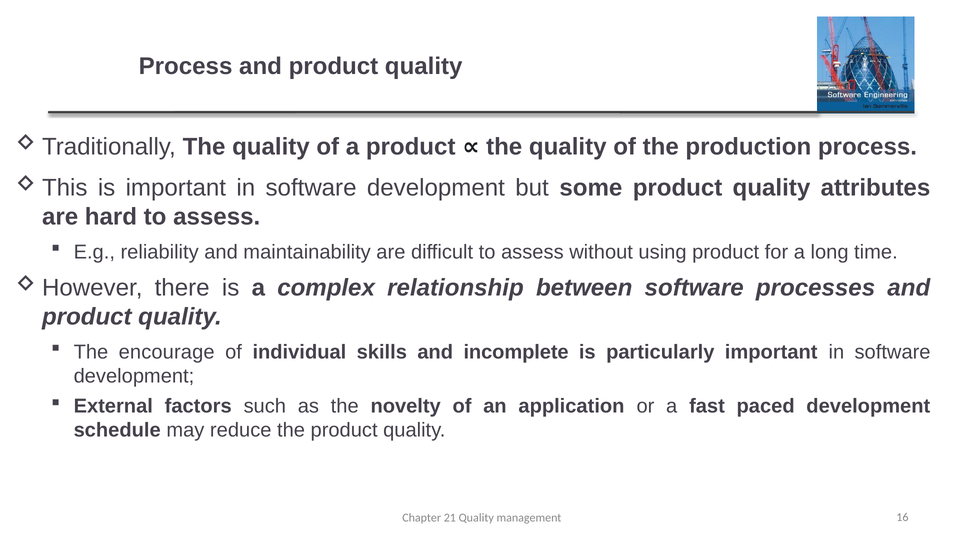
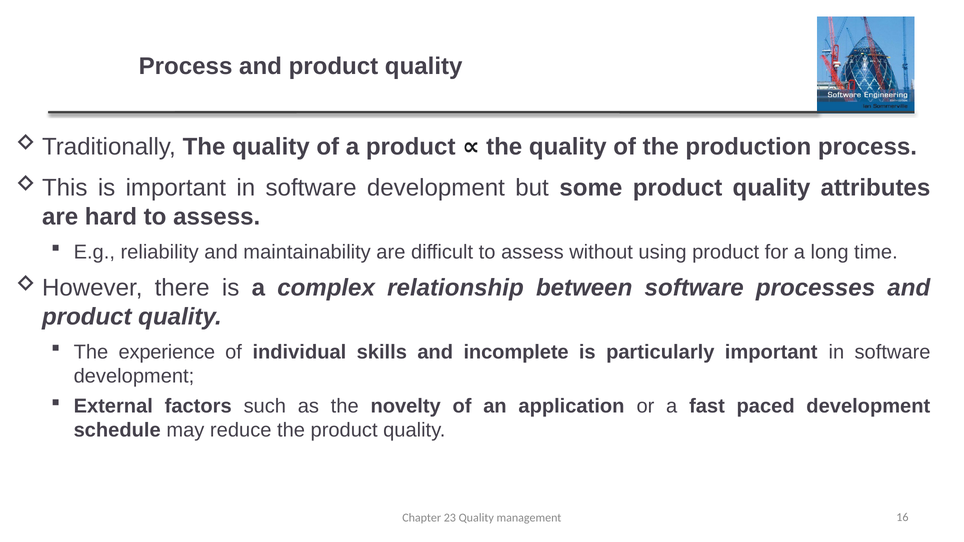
encourage: encourage -> experience
21: 21 -> 23
